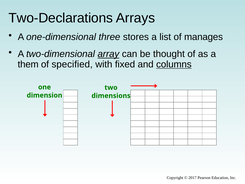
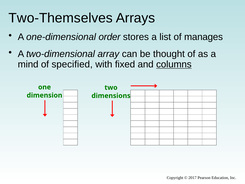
Two-Declarations: Two-Declarations -> Two-Themselves
three: three -> order
array underline: present -> none
them: them -> mind
